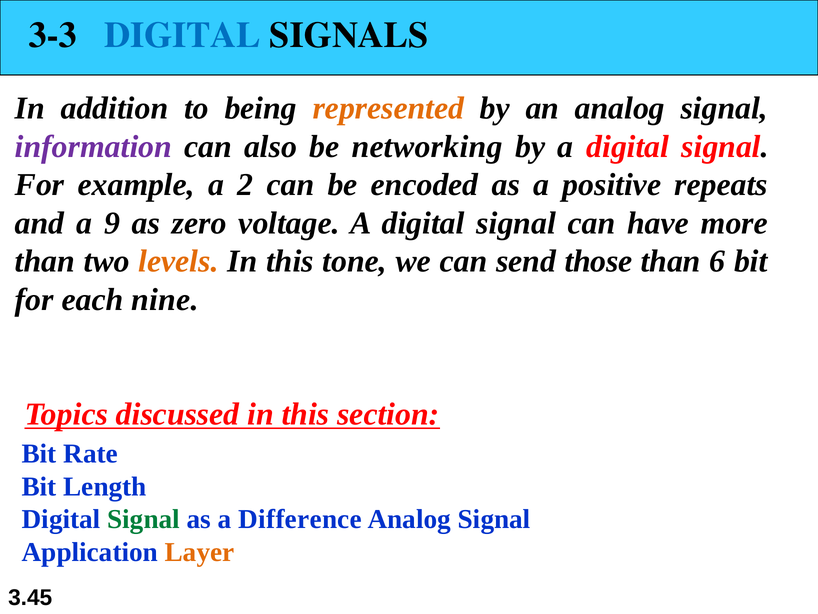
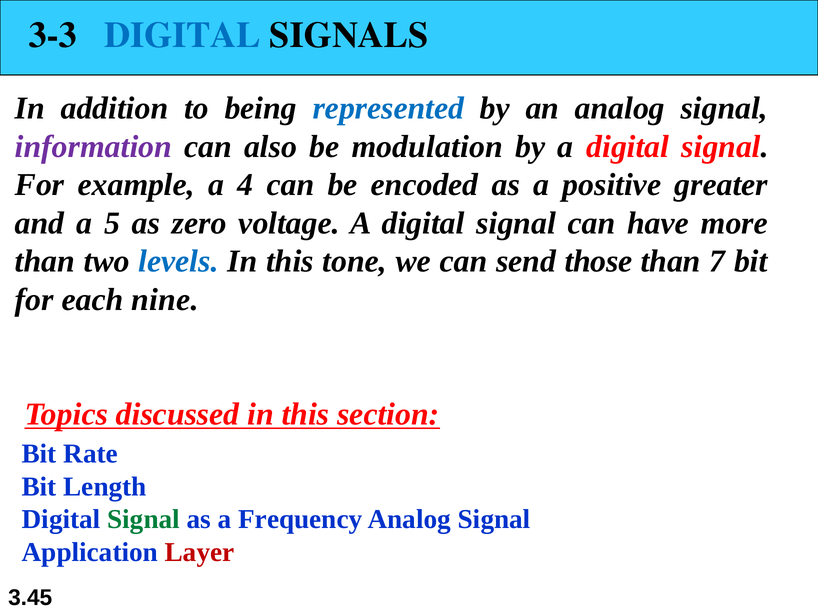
represented colour: orange -> blue
networking: networking -> modulation
2: 2 -> 4
repeats: repeats -> greater
9: 9 -> 5
levels colour: orange -> blue
6: 6 -> 7
Difference: Difference -> Frequency
Layer colour: orange -> red
